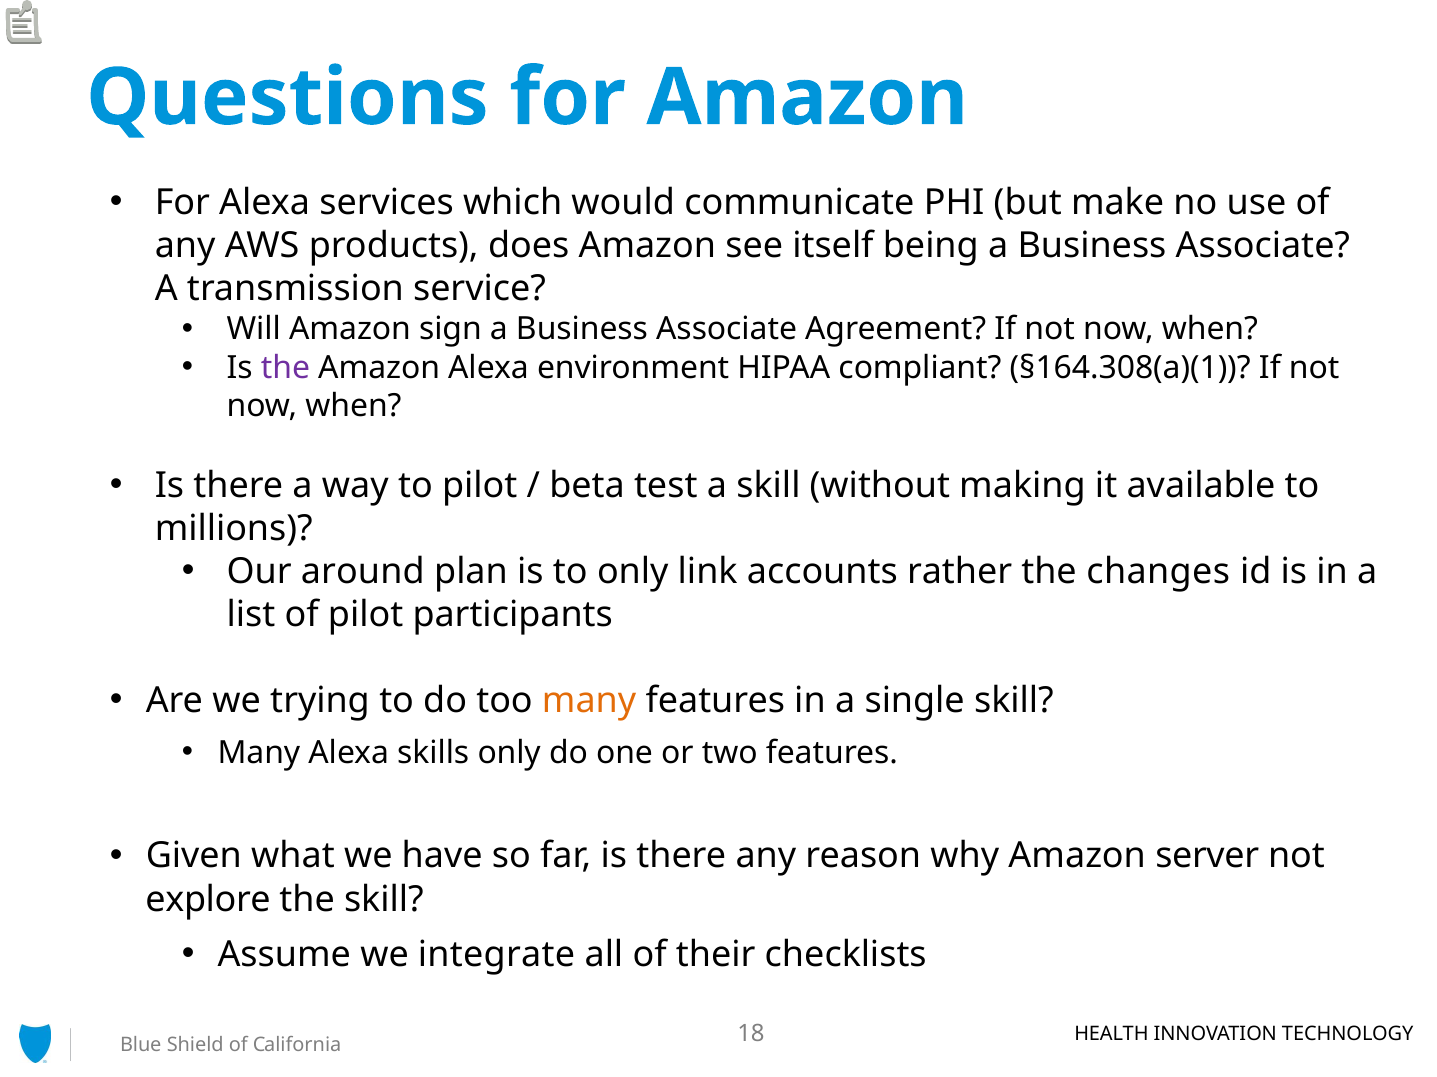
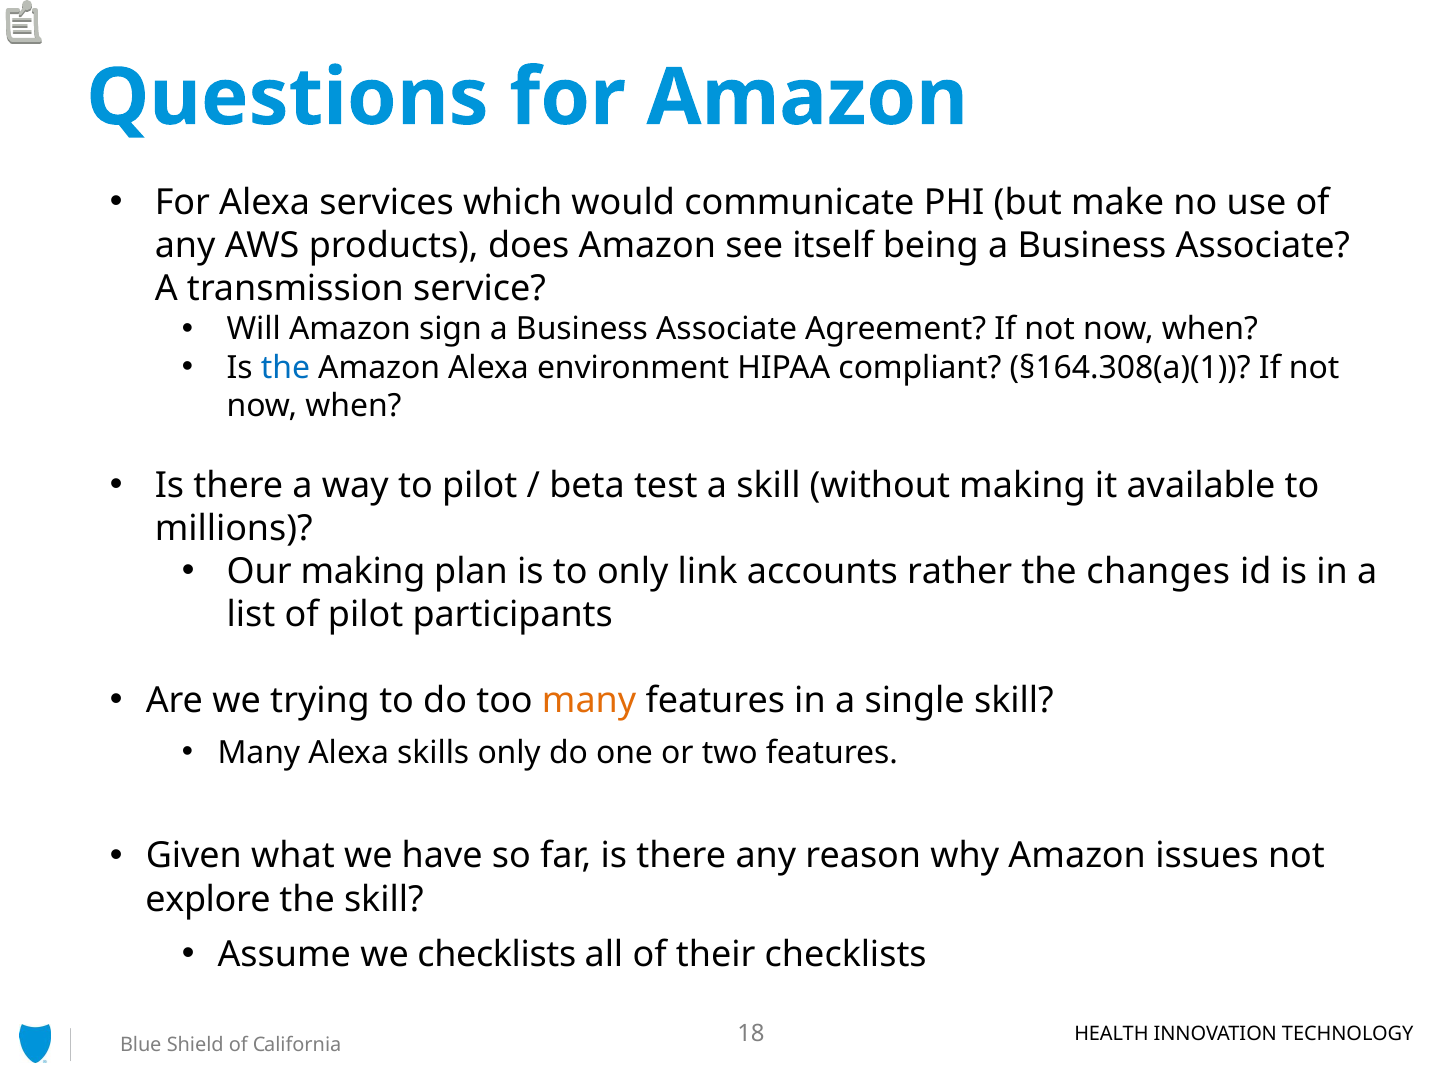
the at (285, 368) colour: purple -> blue
Our around: around -> making
server: server -> issues
we integrate: integrate -> checklists
